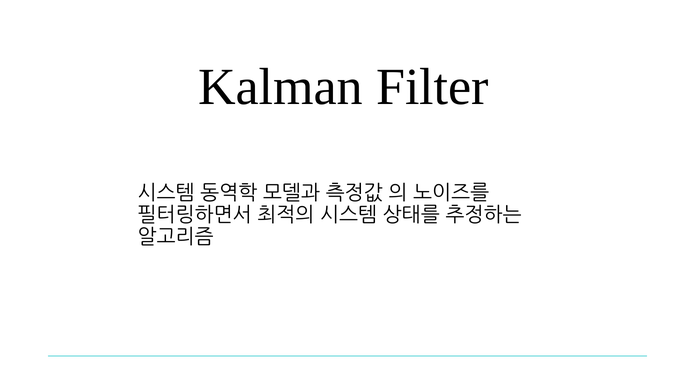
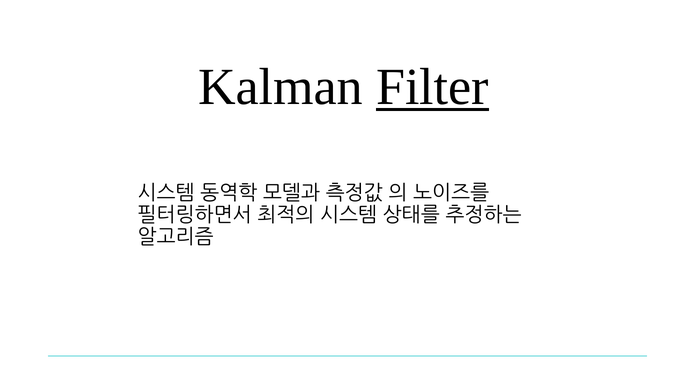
Filter underline: none -> present
